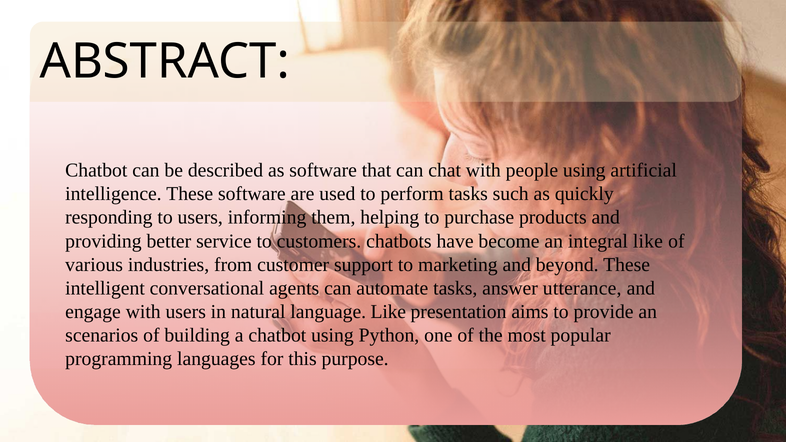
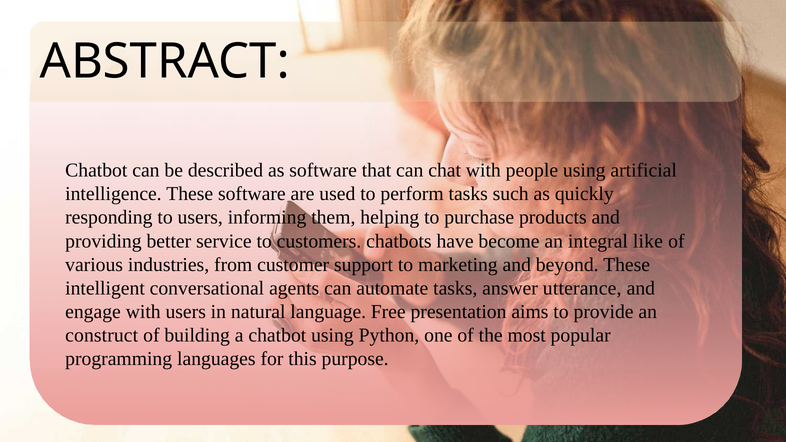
language Like: Like -> Free
scenarios: scenarios -> construct
